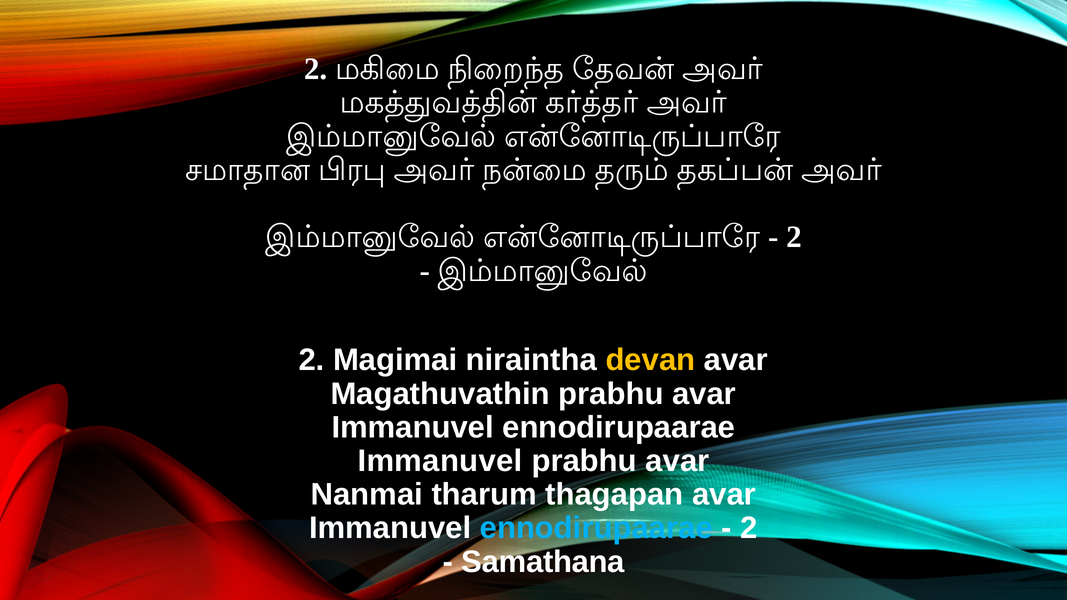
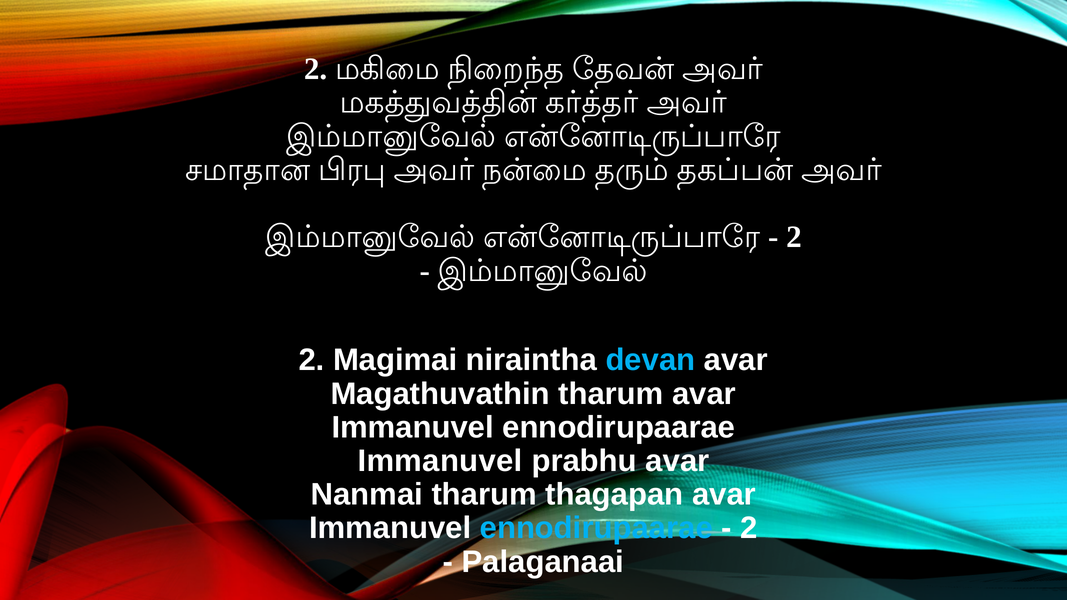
devan colour: yellow -> light blue
Magathuvathin prabhu: prabhu -> tharum
Samathana: Samathana -> Palaganaai
